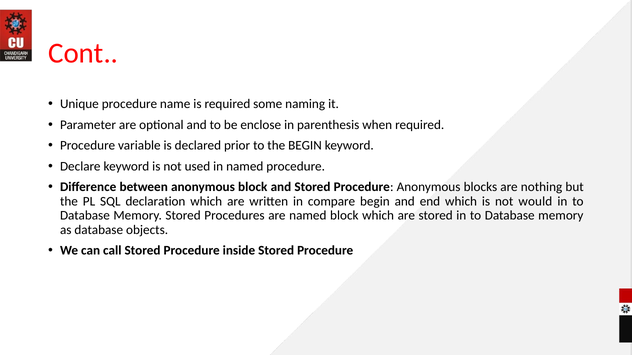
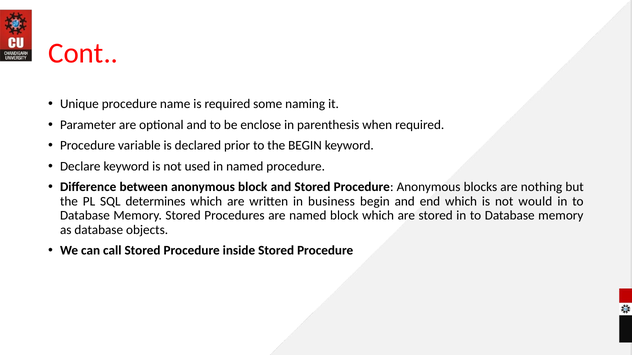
declaration: declaration -> determines
compare: compare -> business
